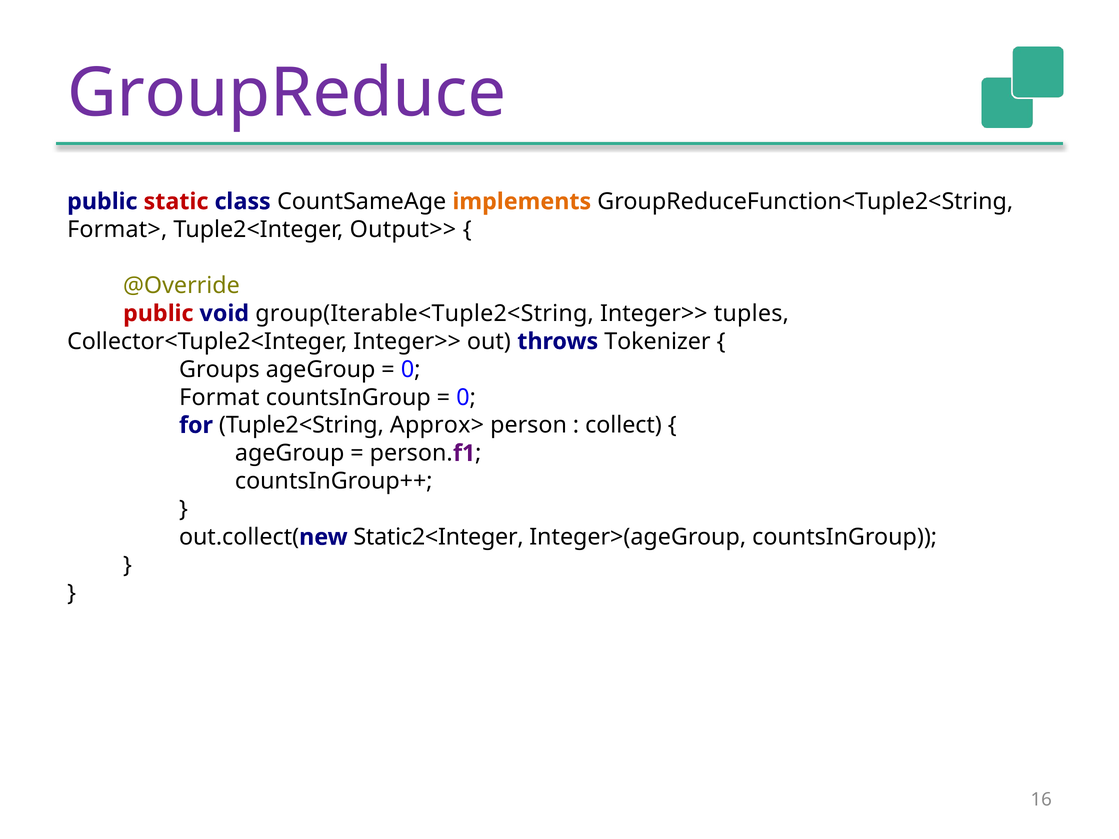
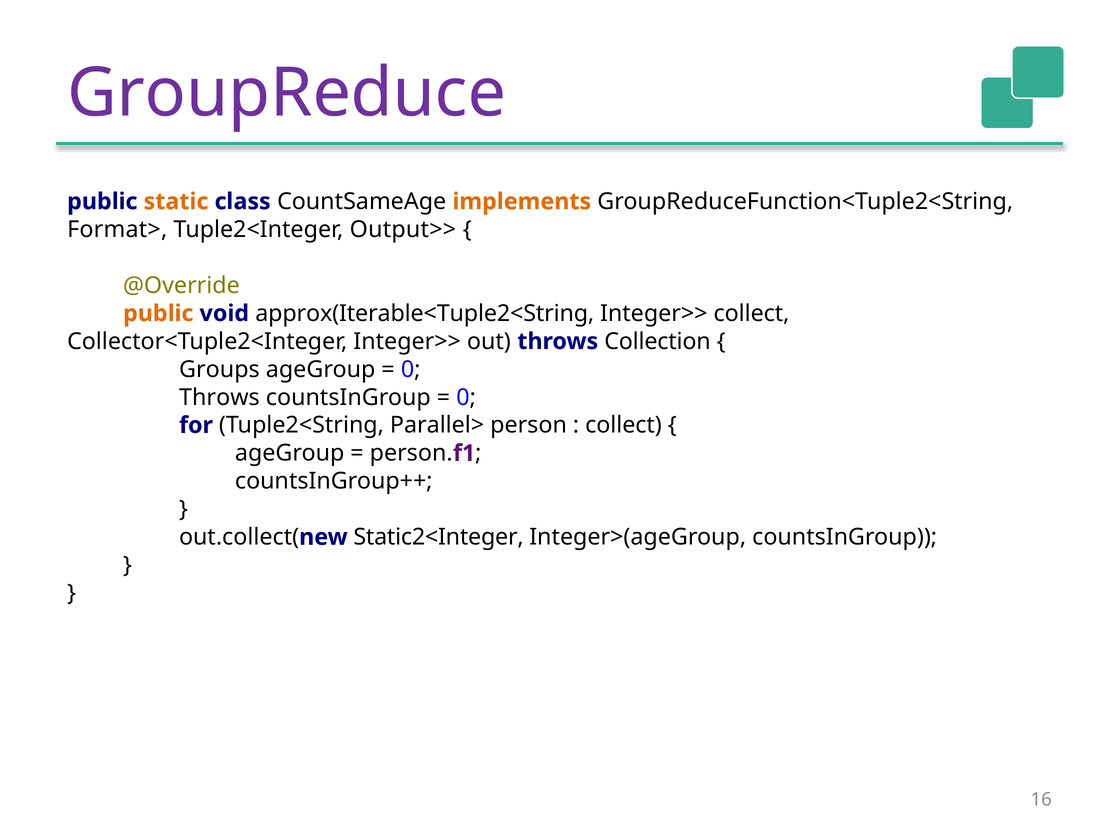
static colour: red -> orange
public at (158, 314) colour: red -> orange
group(Iterable<Tuple2<String: group(Iterable<Tuple2<String -> approx(Iterable<Tuple2<String
Integer>> tuples: tuples -> collect
Tokenizer: Tokenizer -> Collection
Format at (219, 397): Format -> Throws
Approx>: Approx> -> Parallel>
